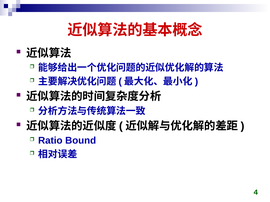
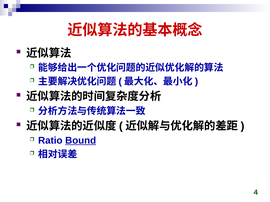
Bound underline: none -> present
